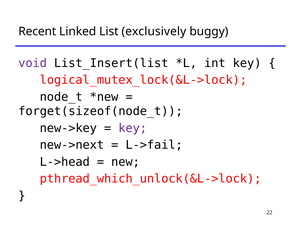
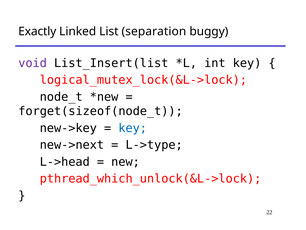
Recent: Recent -> Exactly
exclusively: exclusively -> separation
key at (133, 128) colour: purple -> blue
L->fail: L->fail -> L->type
